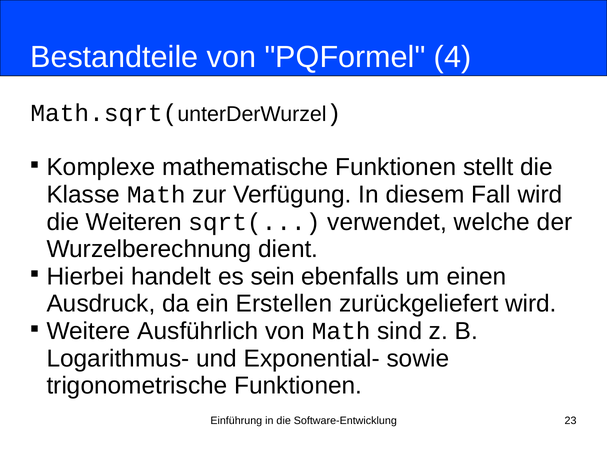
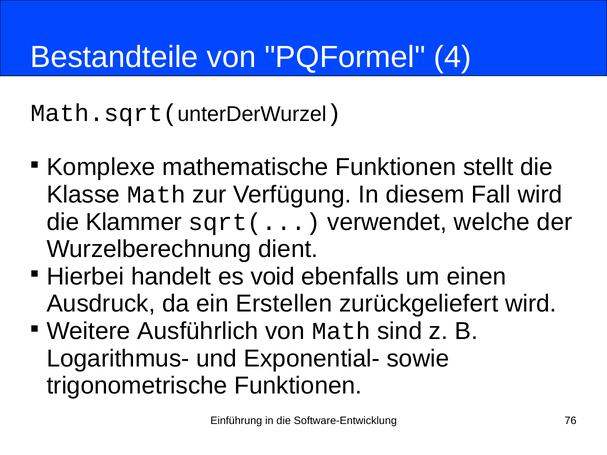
Weiteren: Weiteren -> Klammer
sein: sein -> void
23: 23 -> 76
